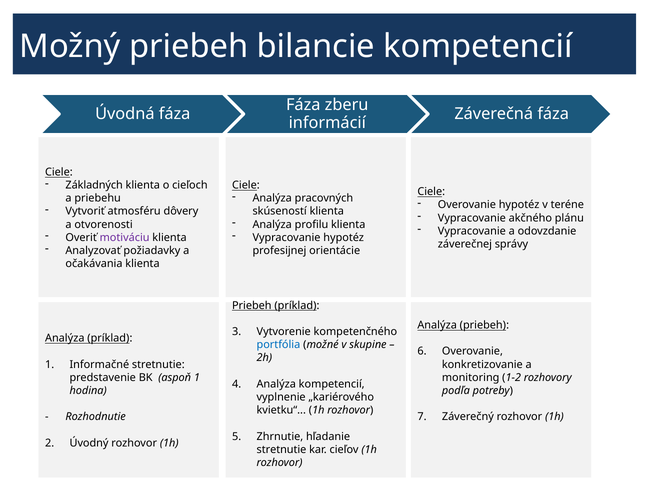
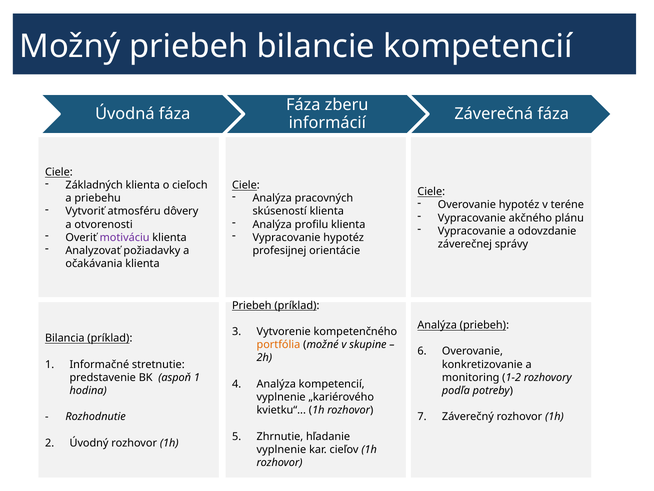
Analýza at (65, 338): Analýza -> Bilancia
portfólia colour: blue -> orange
stretnutie at (281, 449): stretnutie -> vyplnenie
